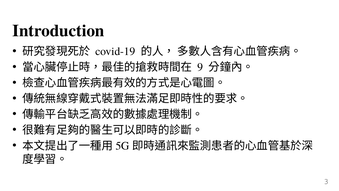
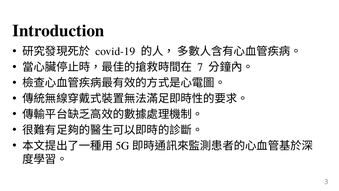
9: 9 -> 7
